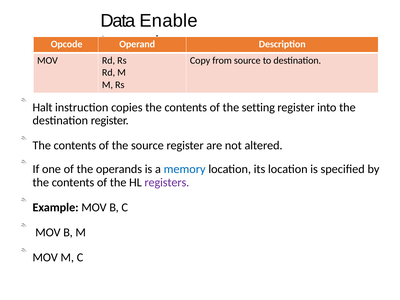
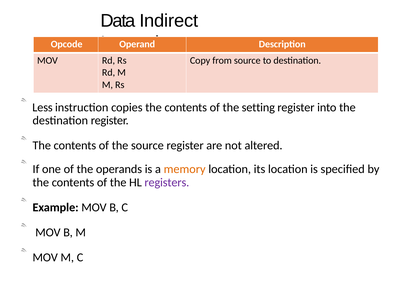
Enable: Enable -> Indirect
Halt: Halt -> Less
memory colour: blue -> orange
